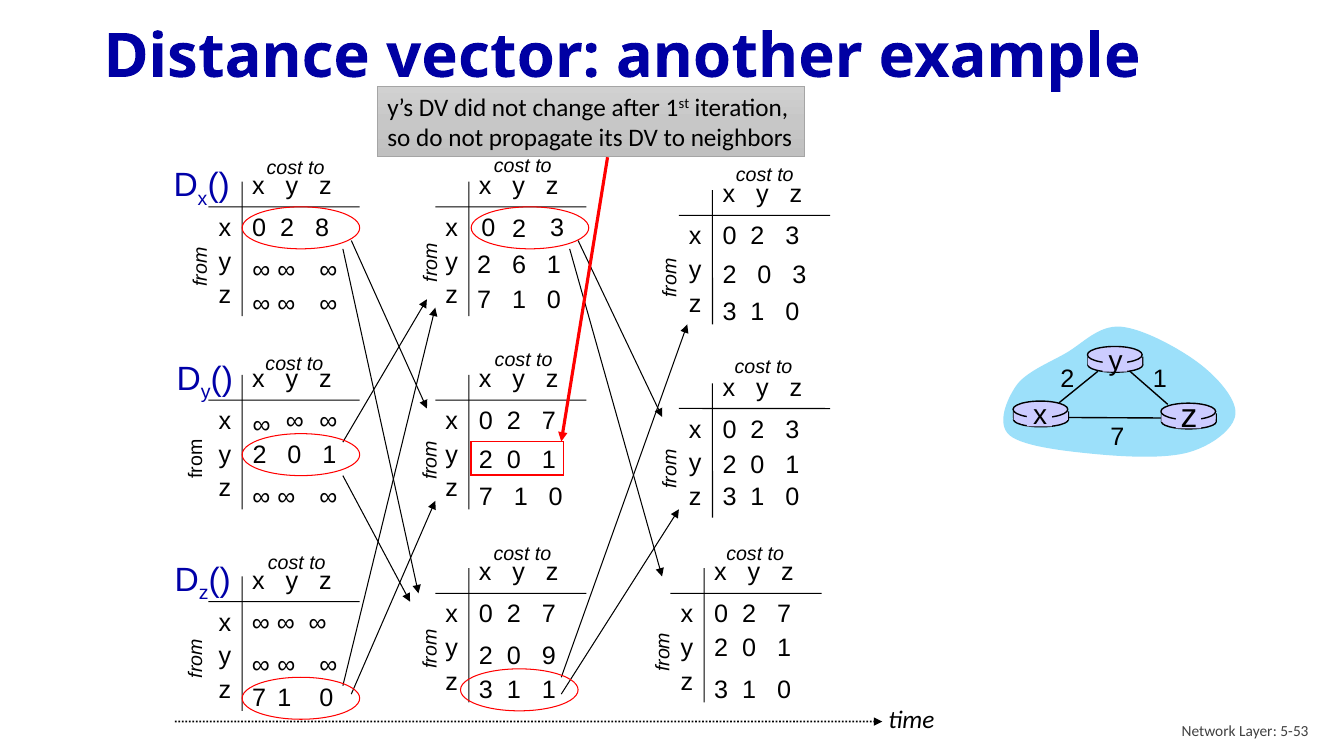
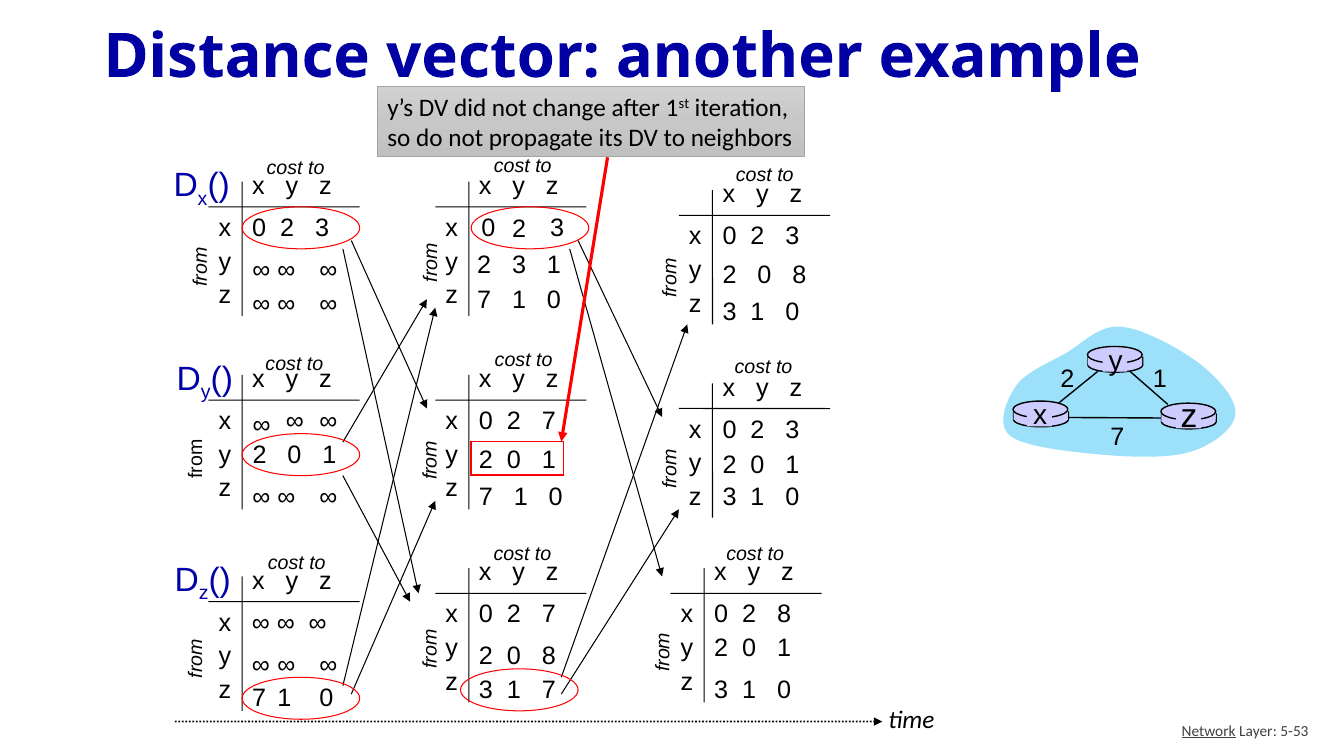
8 at (322, 228): 8 -> 3
6 at (519, 265): 6 -> 3
3 at (799, 275): 3 -> 8
7 at (784, 615): 7 -> 8
9 at (549, 657): 9 -> 8
1 at (549, 690): 1 -> 7
Network underline: none -> present
